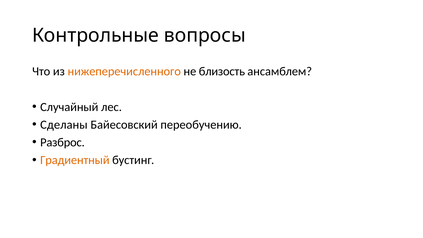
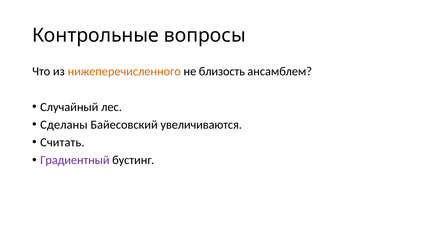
переобучению: переобучению -> увеличиваются
Разброс: Разброс -> Считать
Градиентный colour: orange -> purple
